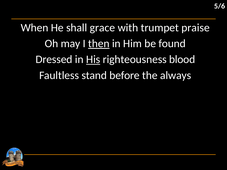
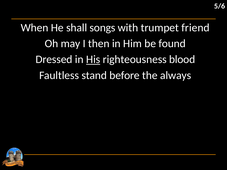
grace: grace -> songs
praise: praise -> friend
then underline: present -> none
